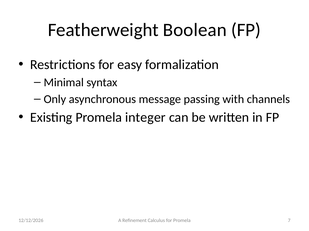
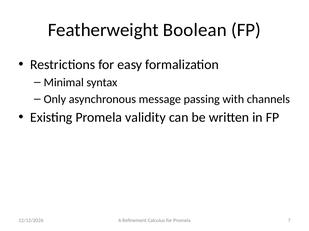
integer: integer -> validity
